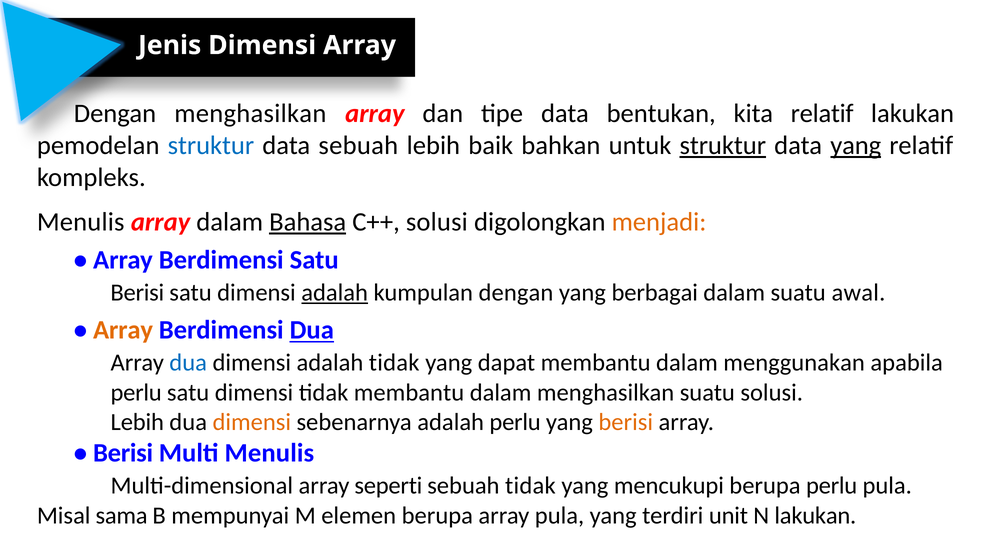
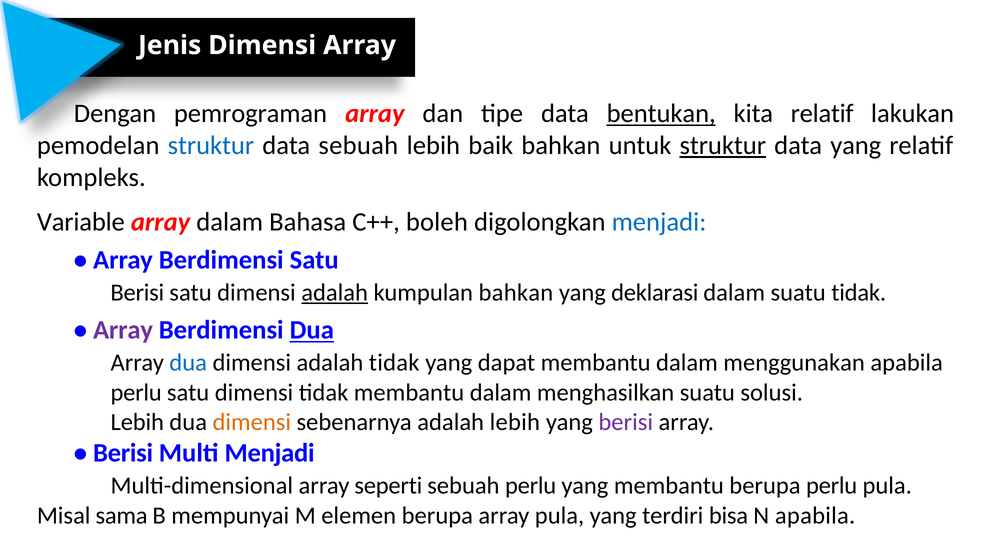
Dengan menghasilkan: menghasilkan -> pemrograman
bentukan underline: none -> present
yang at (856, 146) underline: present -> none
Menulis at (81, 222): Menulis -> Variable
Bahasa underline: present -> none
C++ solusi: solusi -> boleh
menjadi at (659, 222) colour: orange -> blue
kumpulan dengan: dengan -> bahkan
berbagai: berbagai -> deklarasi
suatu awal: awal -> tidak
Array at (123, 330) colour: orange -> purple
adalah perlu: perlu -> lebih
berisi at (626, 422) colour: orange -> purple
Multi Menulis: Menulis -> Menjadi
sebuah tidak: tidak -> perlu
yang mencukupi: mencukupi -> membantu
unit: unit -> bisa
N lakukan: lakukan -> apabila
